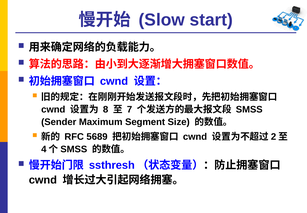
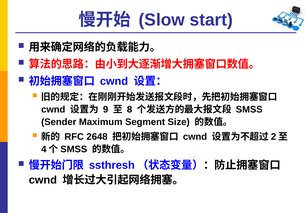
8: 8 -> 9
7: 7 -> 8
5689: 5689 -> 2648
